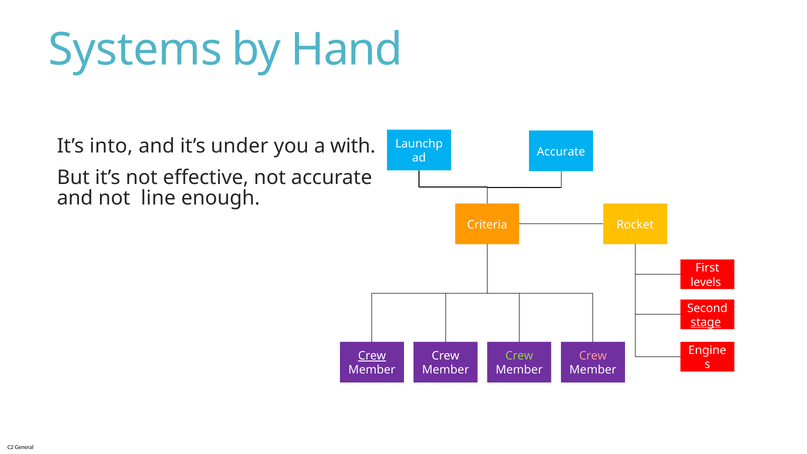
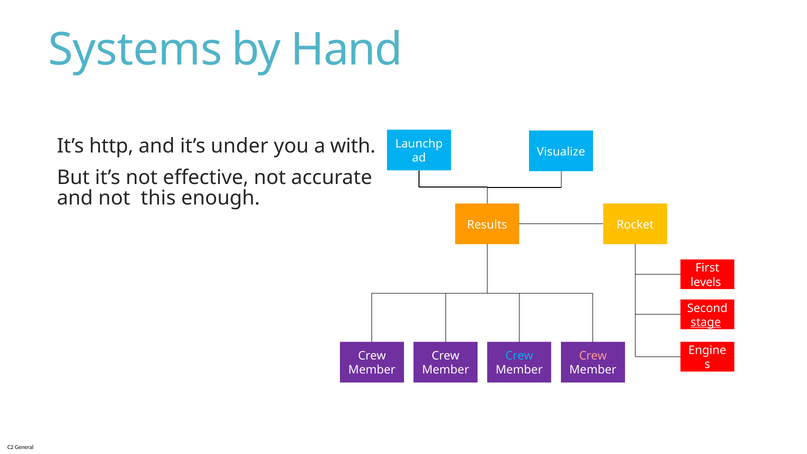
into: into -> http
Accurate at (561, 152): Accurate -> Visualize
line: line -> this
Criteria: Criteria -> Results
Crew at (372, 356) underline: present -> none
Crew at (519, 356) colour: light green -> light blue
